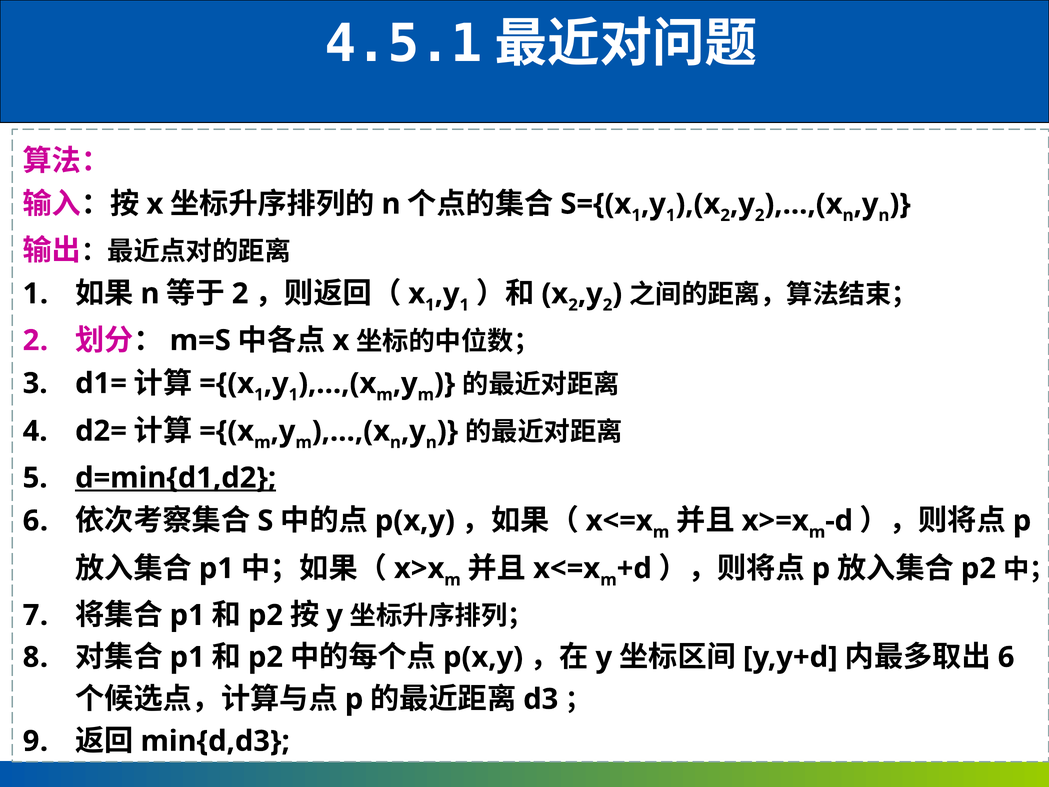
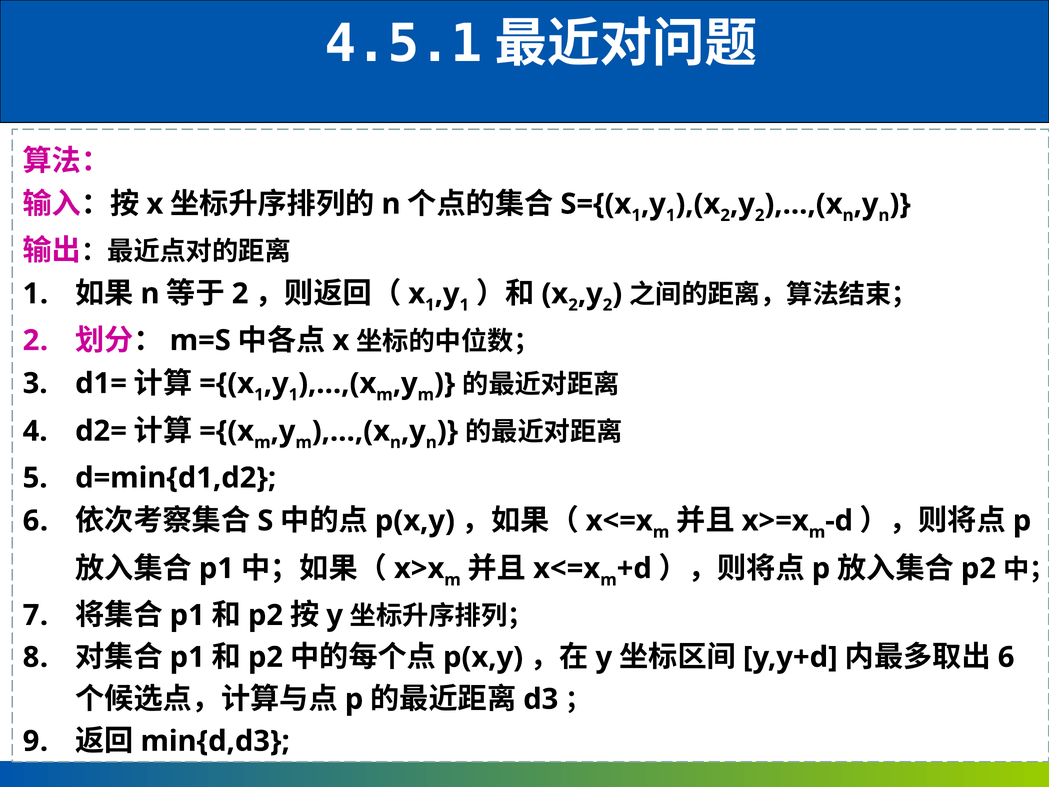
d=min{d1,d2 underline: present -> none
